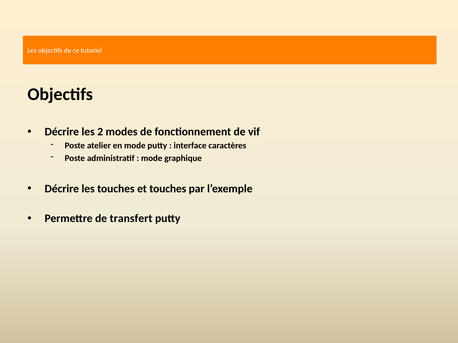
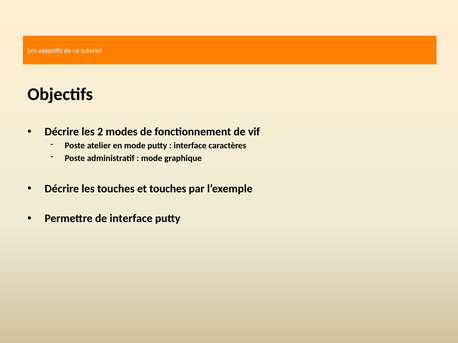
de transfert: transfert -> interface
